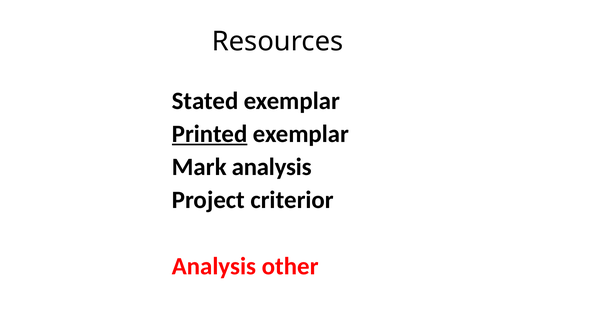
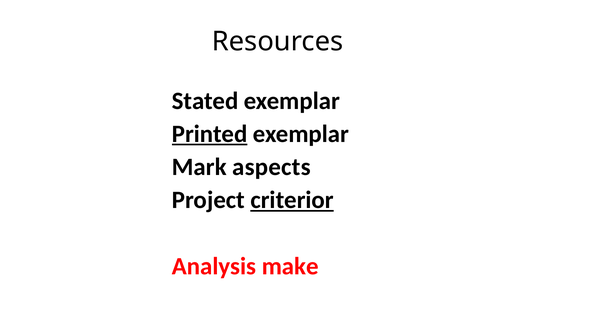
Mark analysis: analysis -> aspects
criterior underline: none -> present
other: other -> make
